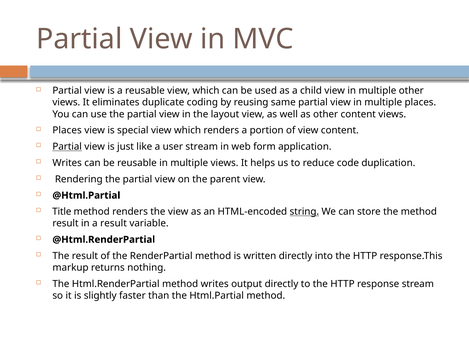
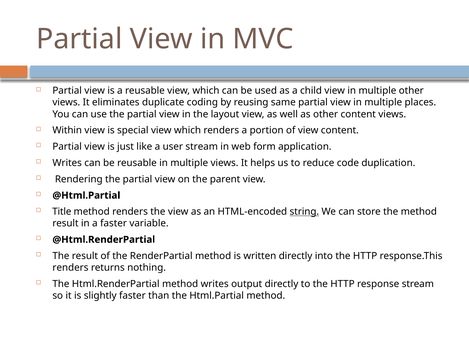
Places at (67, 131): Places -> Within
Partial at (67, 147) underline: present -> none
a result: result -> faster
markup at (70, 268): markup -> renders
